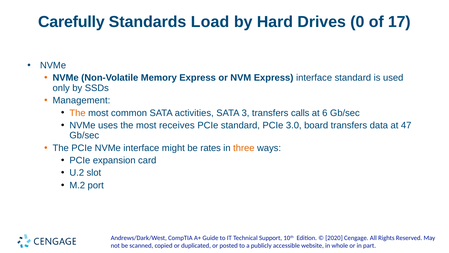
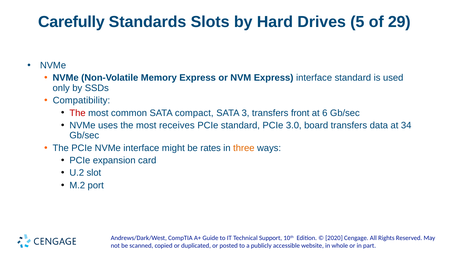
Load: Load -> Slots
0: 0 -> 5
17: 17 -> 29
Management: Management -> Compatibility
The at (78, 113) colour: orange -> red
activities: activities -> compact
calls: calls -> front
47: 47 -> 34
